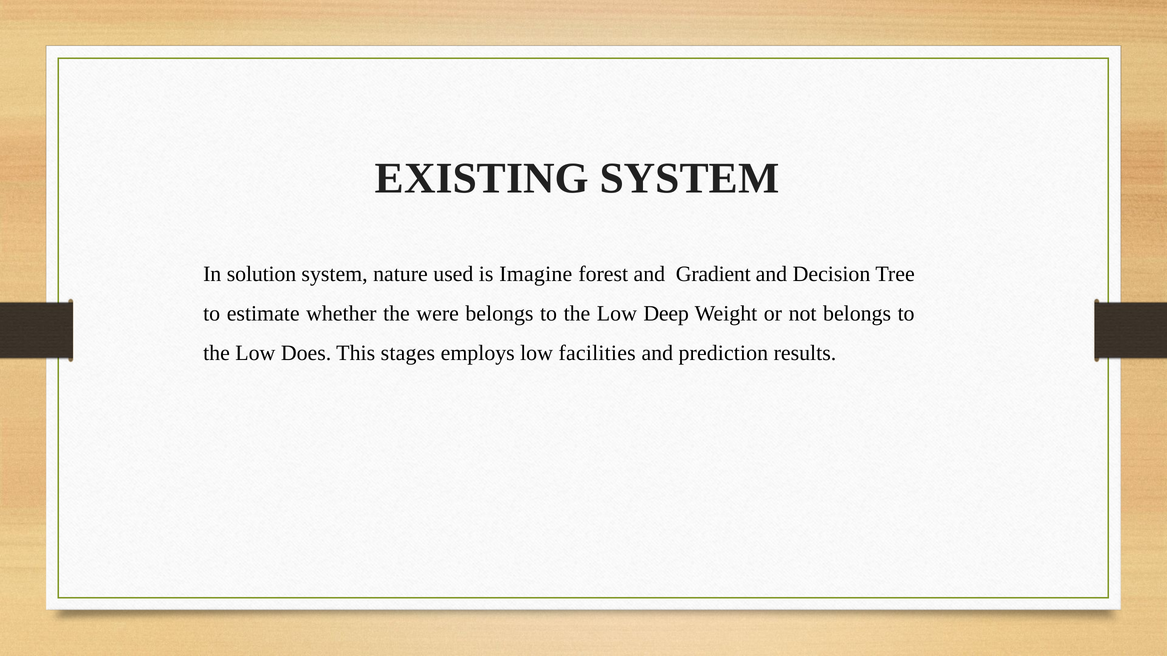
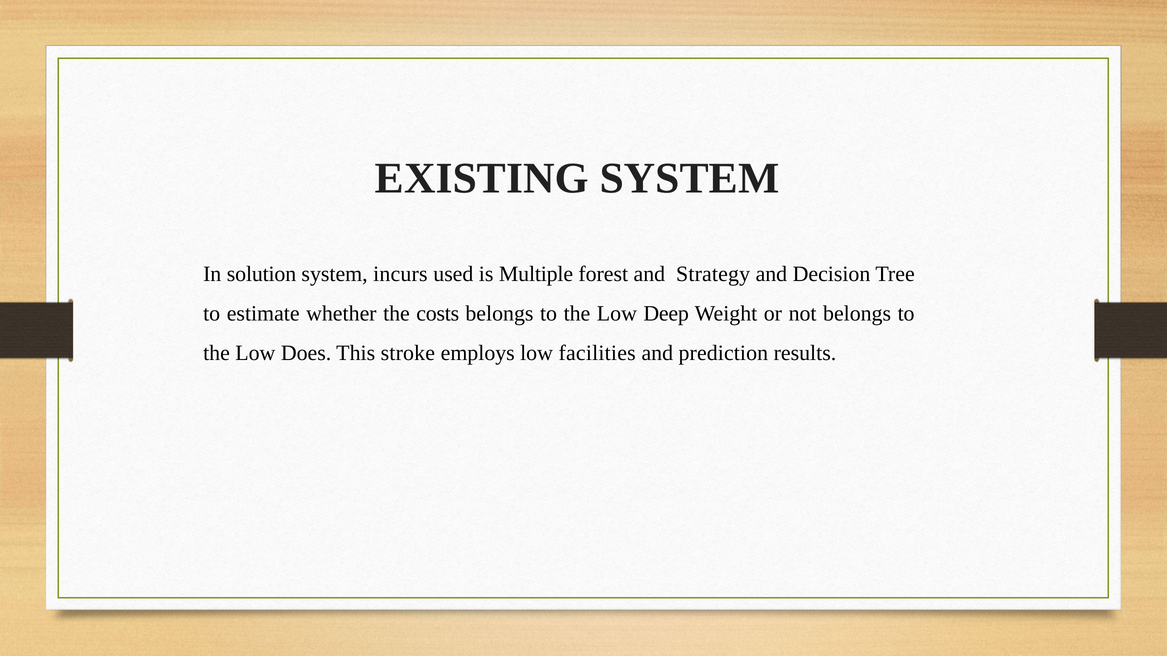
nature: nature -> incurs
Imagine: Imagine -> Multiple
Gradient: Gradient -> Strategy
were: were -> costs
stages: stages -> stroke
